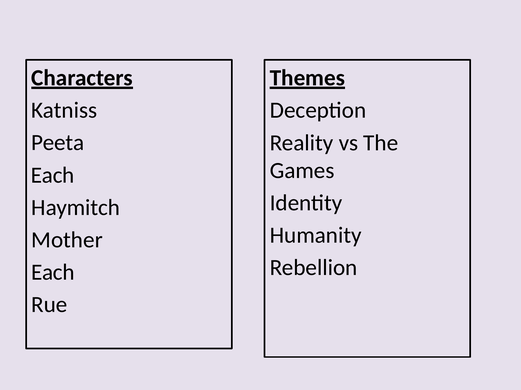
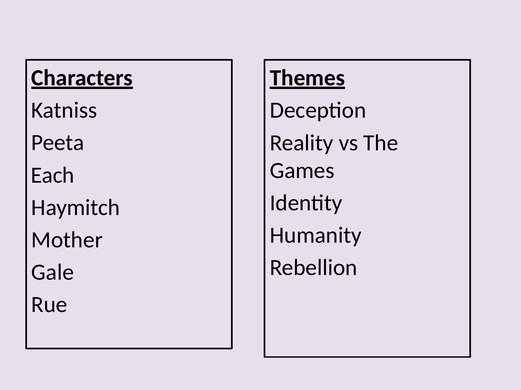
Each at (53, 273): Each -> Gale
